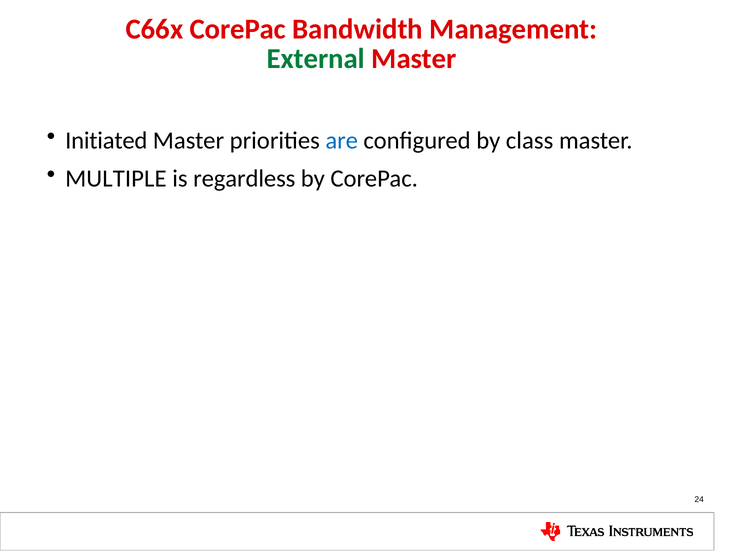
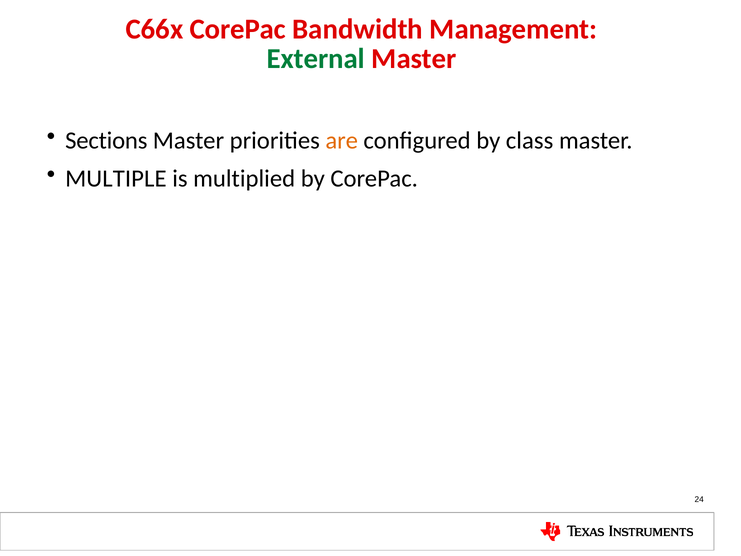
Initiated: Initiated -> Sections
are colour: blue -> orange
regardless: regardless -> multiplied
